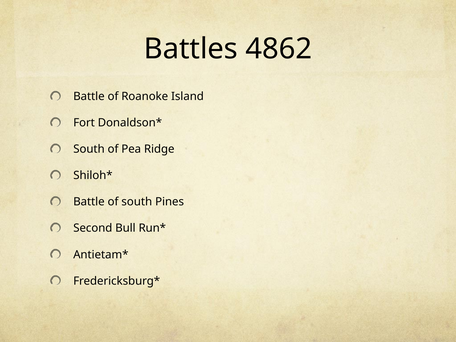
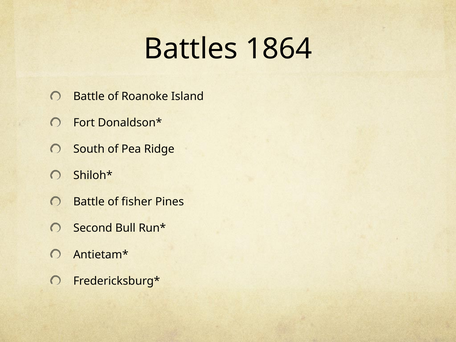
4862: 4862 -> 1864
of south: south -> fisher
